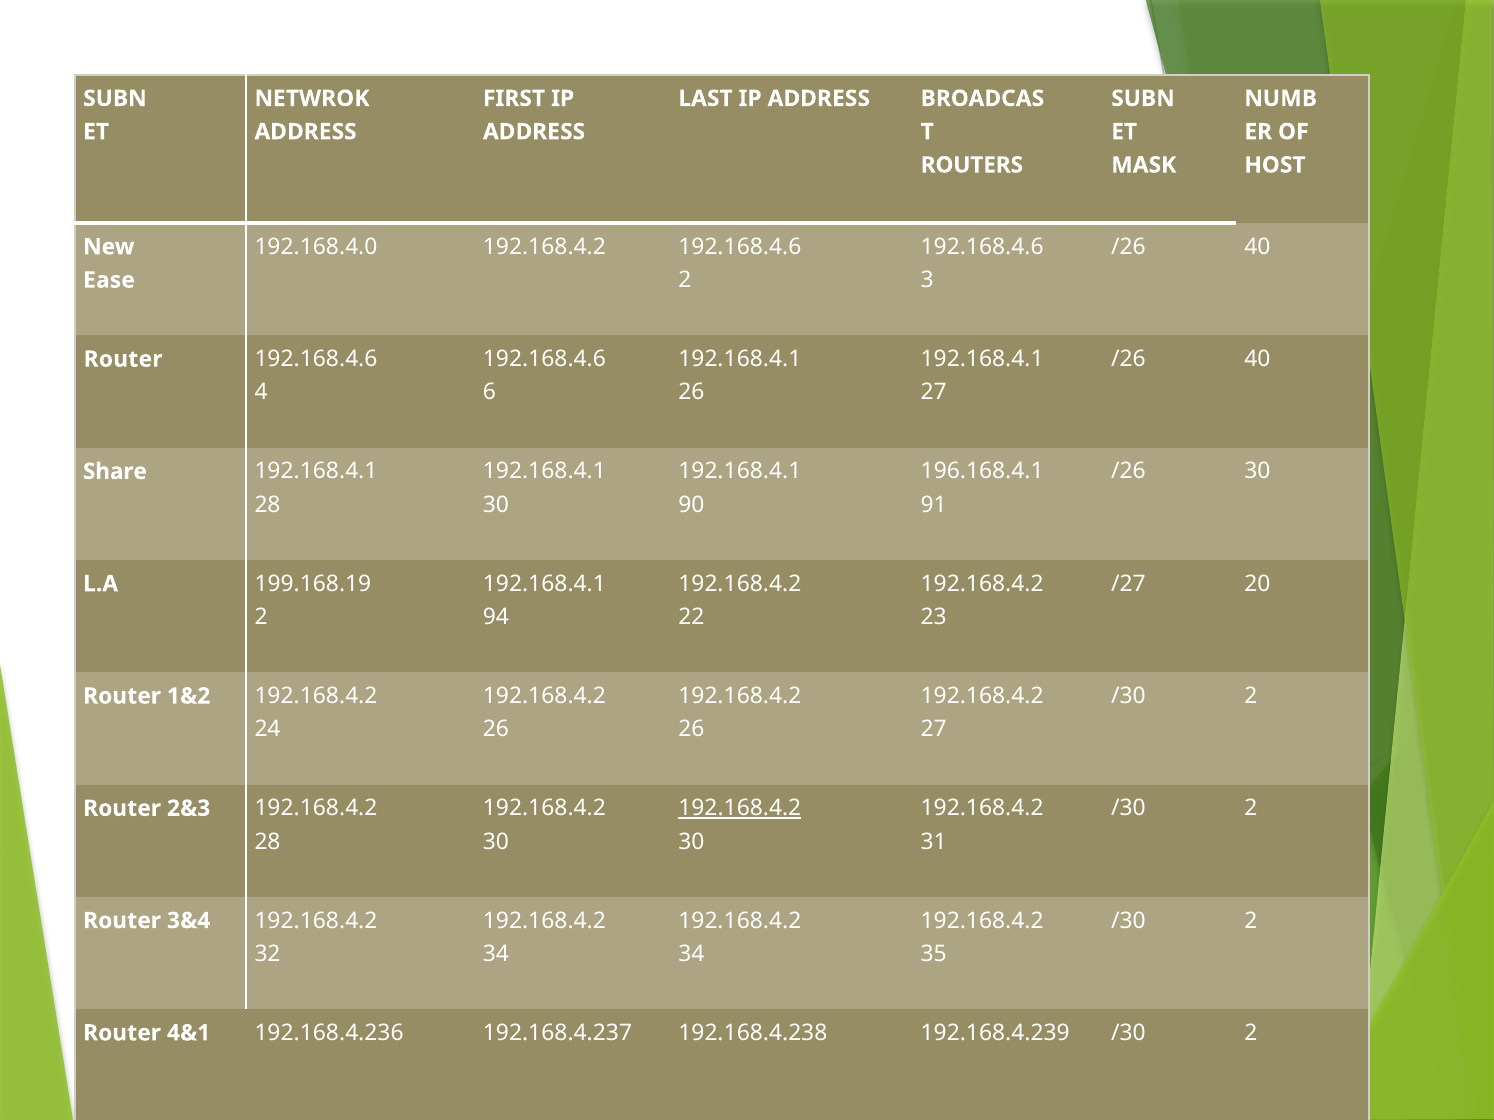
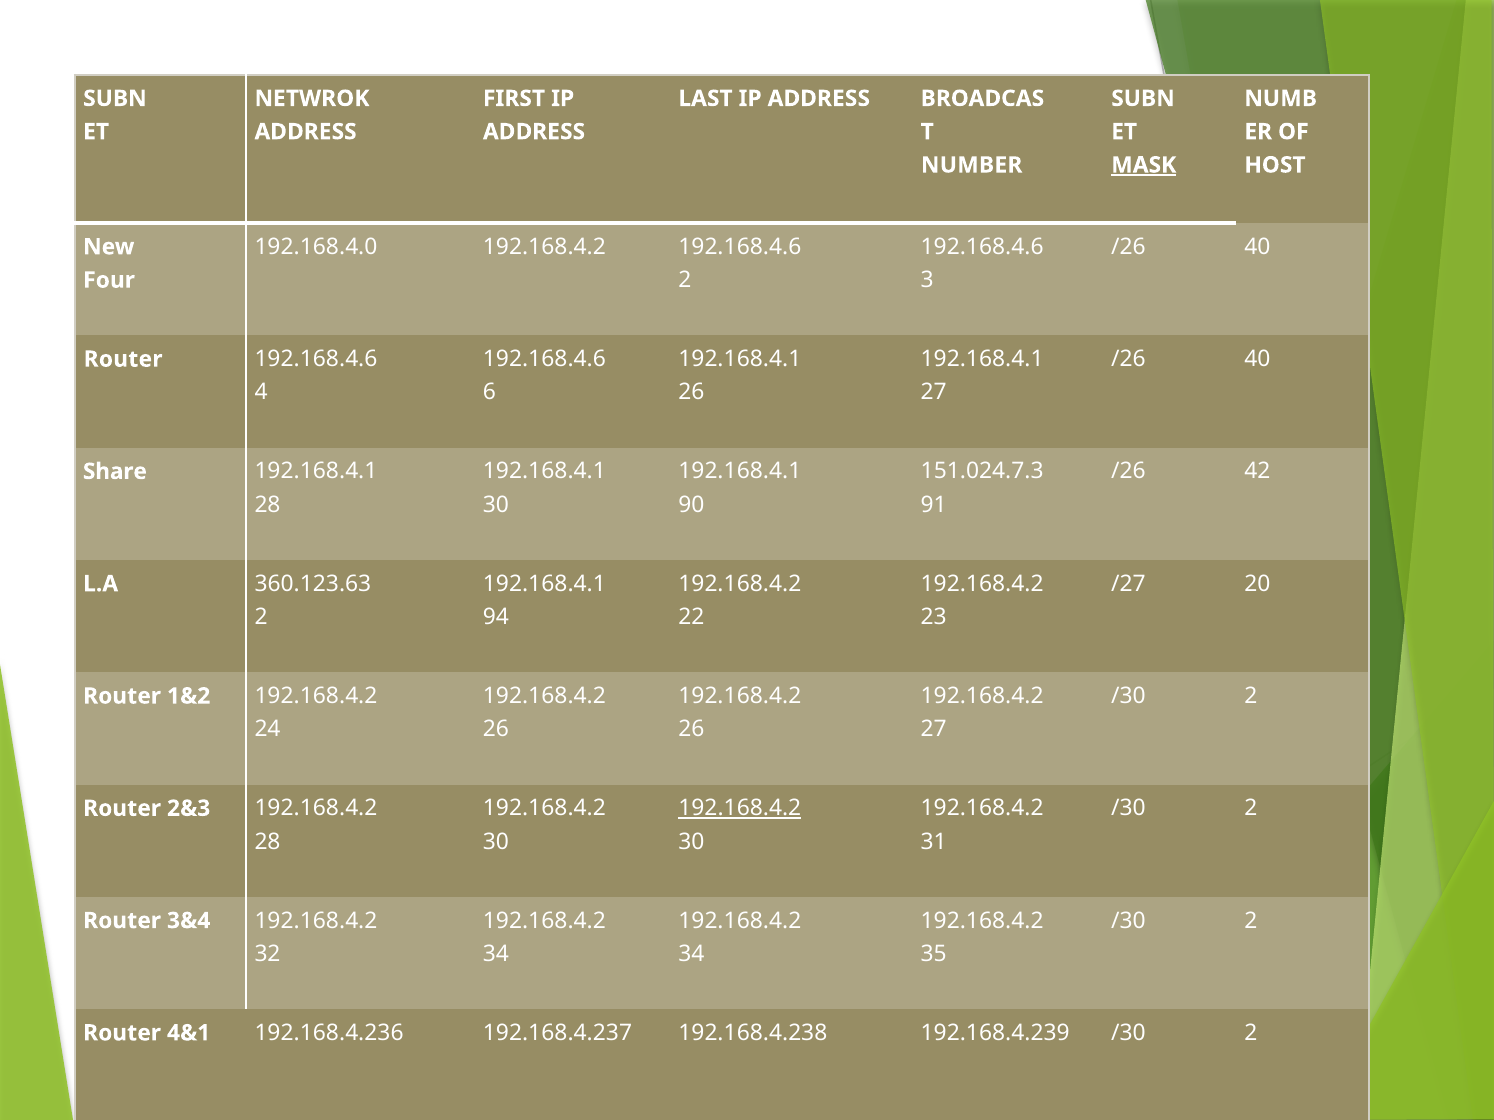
ROUTERS: ROUTERS -> NUMBER
MASK underline: none -> present
Ease: Ease -> Four
196.168.4.1: 196.168.4.1 -> 151.024.7.3
/26 30: 30 -> 42
199.168.19: 199.168.19 -> 360.123.63
